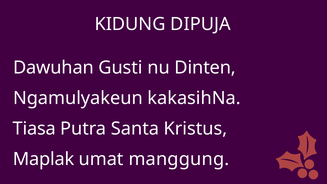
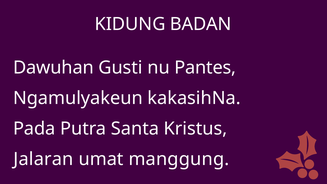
DIPUJA: DIPUJA -> BADAN
Dinten: Dinten -> Pantes
Tiasa: Tiasa -> Pada
Maplak: Maplak -> Jalaran
